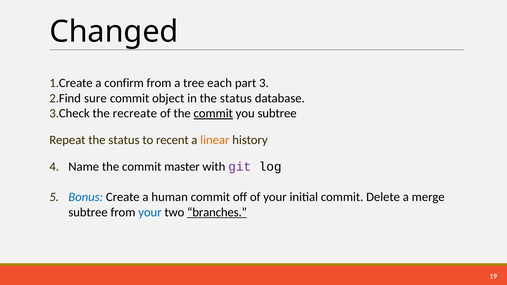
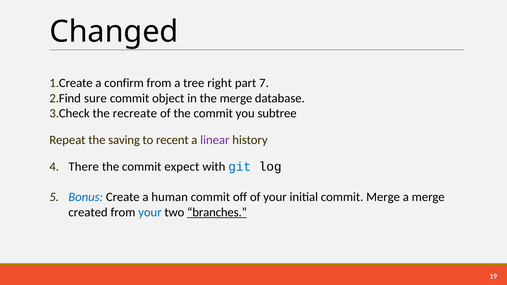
each: each -> right
3: 3 -> 7
in the status: status -> merge
commit at (213, 113) underline: present -> none
Repeat the status: status -> saving
linear colour: orange -> purple
Name: Name -> There
master: master -> expect
git colour: purple -> blue
commit Delete: Delete -> Merge
subtree at (88, 212): subtree -> created
